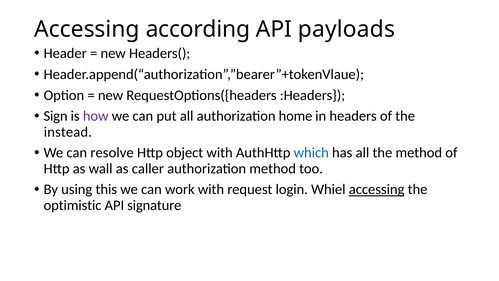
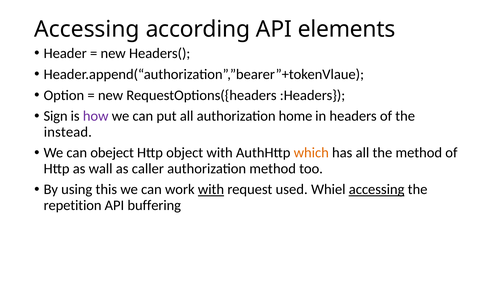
payloads: payloads -> elements
resolve: resolve -> obeject
which colour: blue -> orange
with at (211, 189) underline: none -> present
login: login -> used
optimistic: optimistic -> repetition
signature: signature -> buffering
